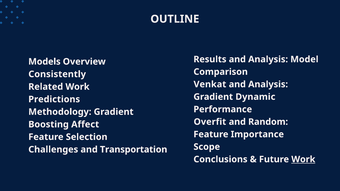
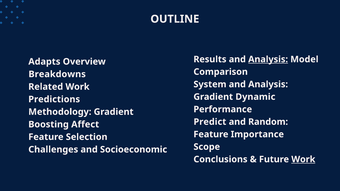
Analysis at (268, 59) underline: none -> present
Models: Models -> Adapts
Consistently: Consistently -> Breakdowns
Venkat: Venkat -> System
Overfit: Overfit -> Predict
Transportation: Transportation -> Socioeconomic
